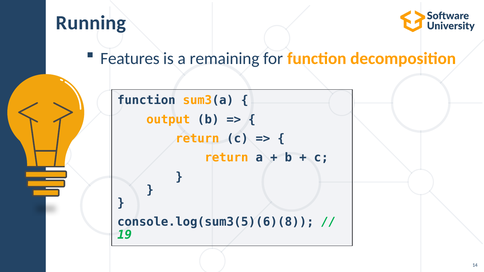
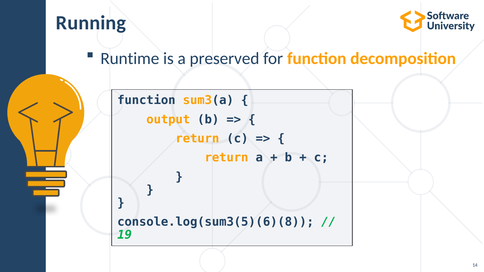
Features: Features -> Runtime
remaining: remaining -> preserved
